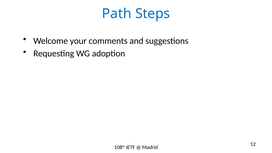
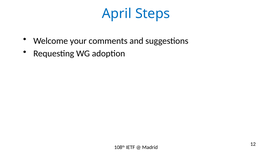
Path: Path -> April
